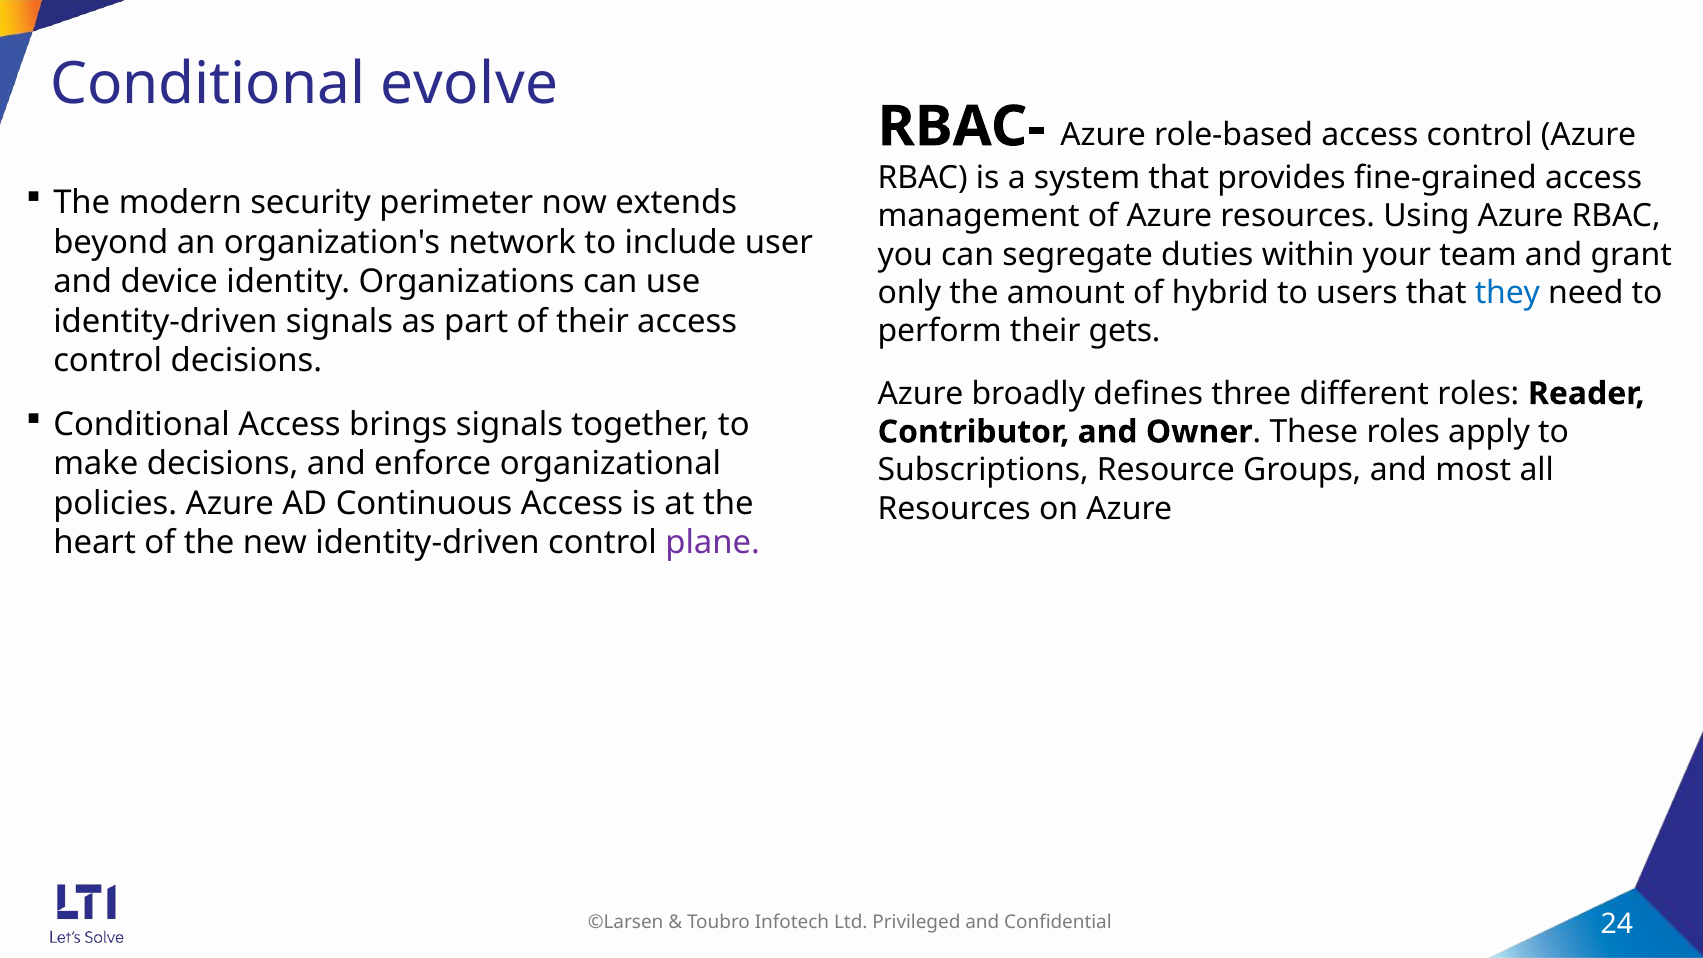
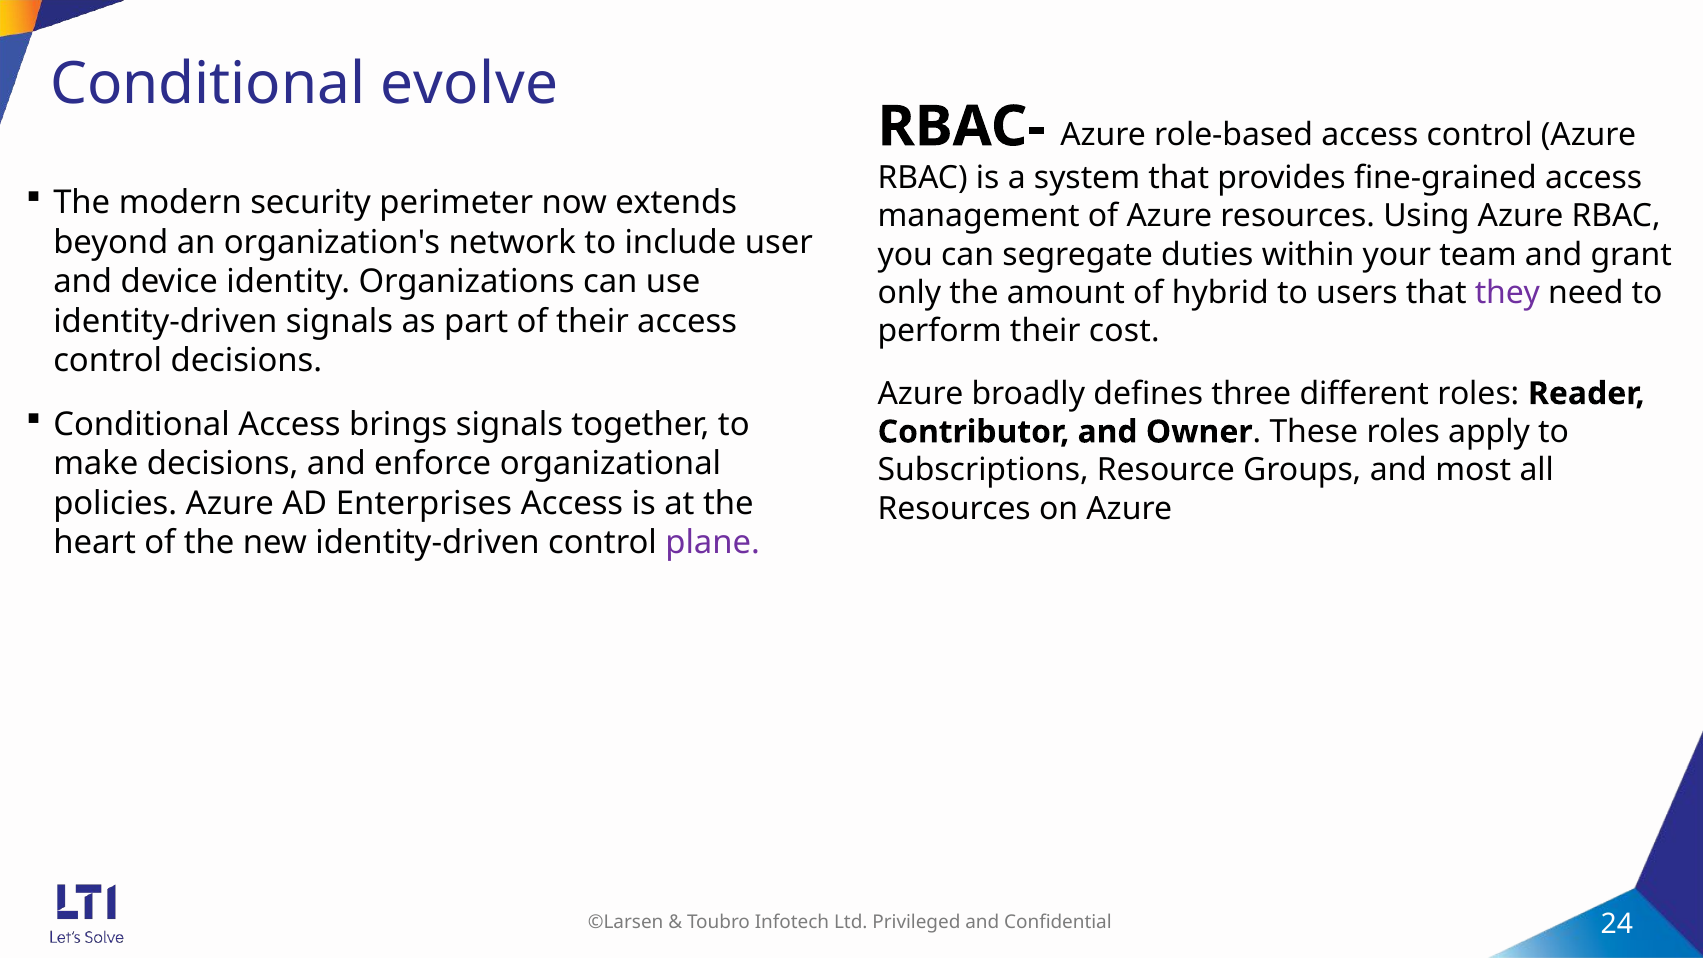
they colour: blue -> purple
gets: gets -> cost
Continuous: Continuous -> Enterprises
